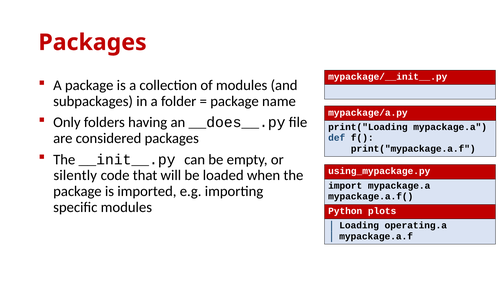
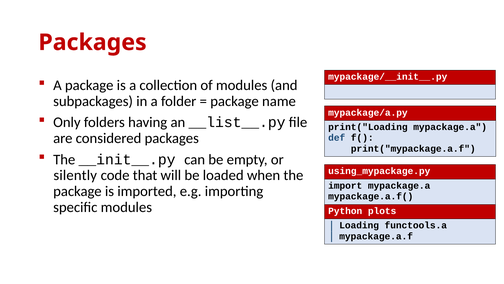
__does__.py: __does__.py -> __list__.py
operating.a: operating.a -> functools.a
